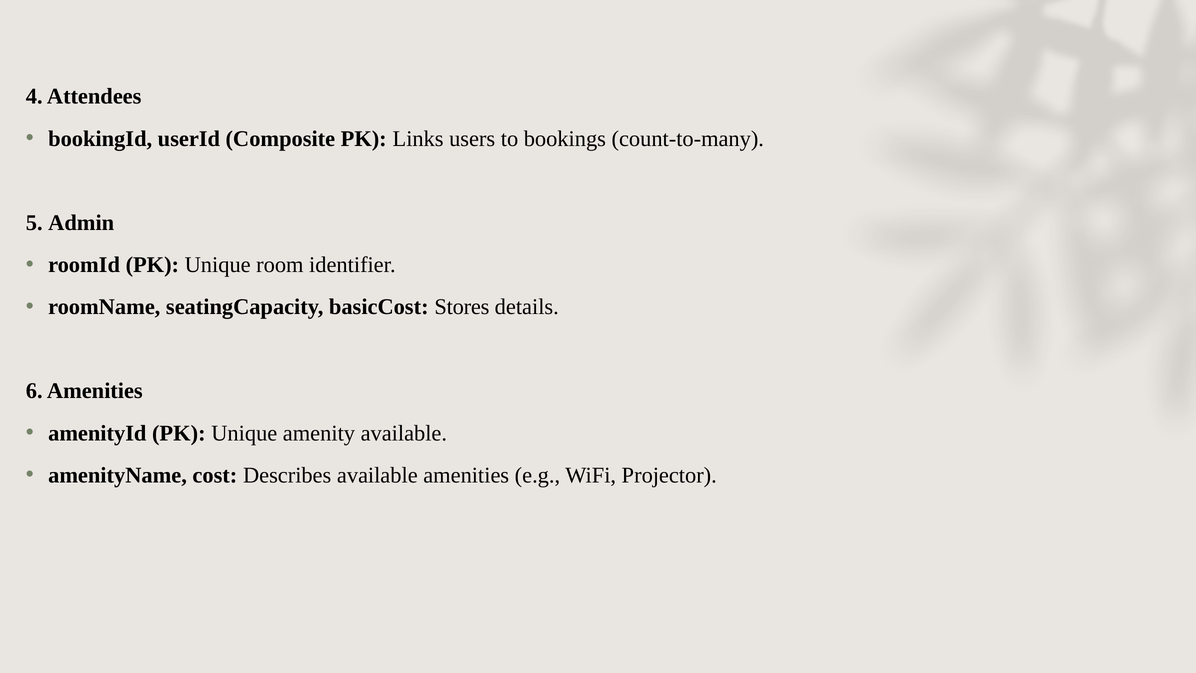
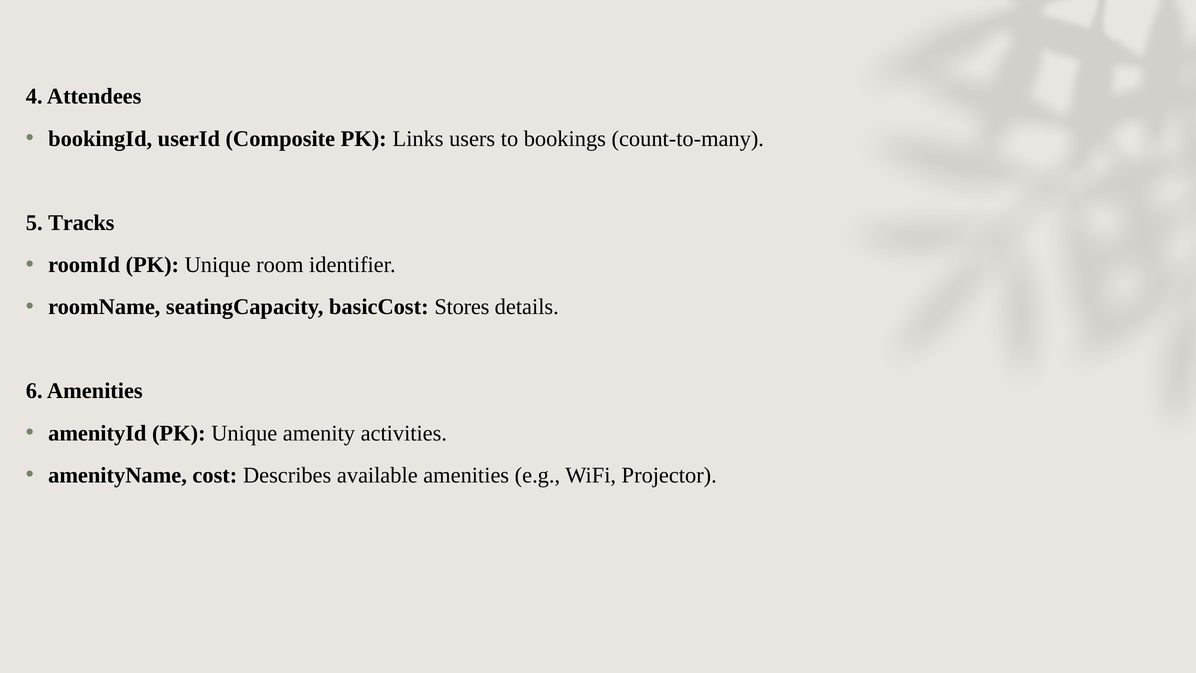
Admin: Admin -> Tracks
amenity available: available -> activities
